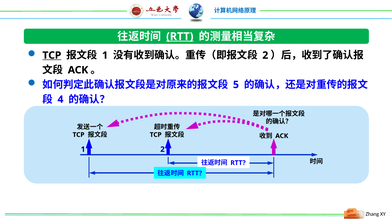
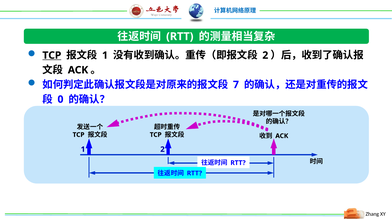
RTT at (180, 37) underline: present -> none
5: 5 -> 7
4: 4 -> 0
